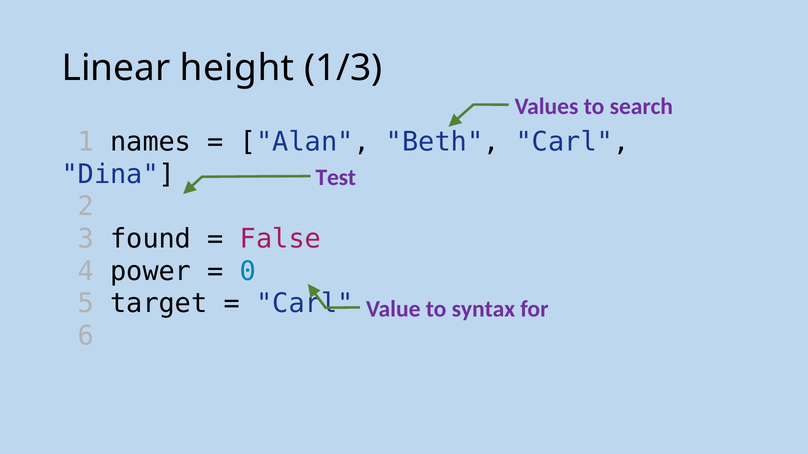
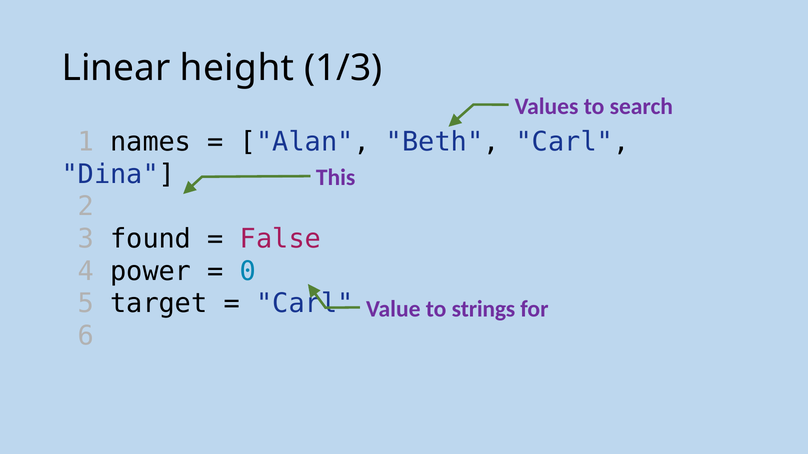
Test: Test -> This
syntax: syntax -> strings
